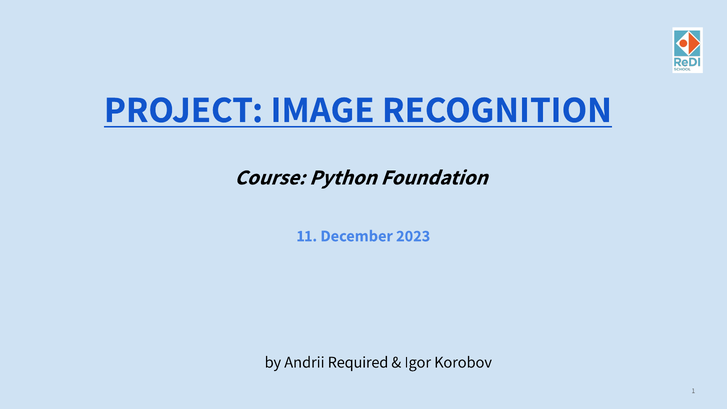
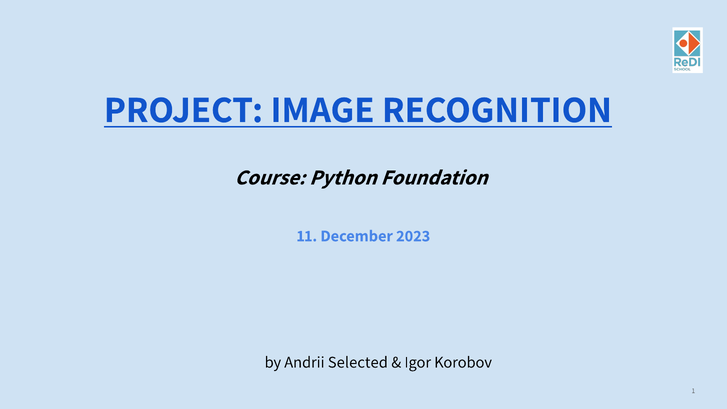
Required: Required -> Selected
